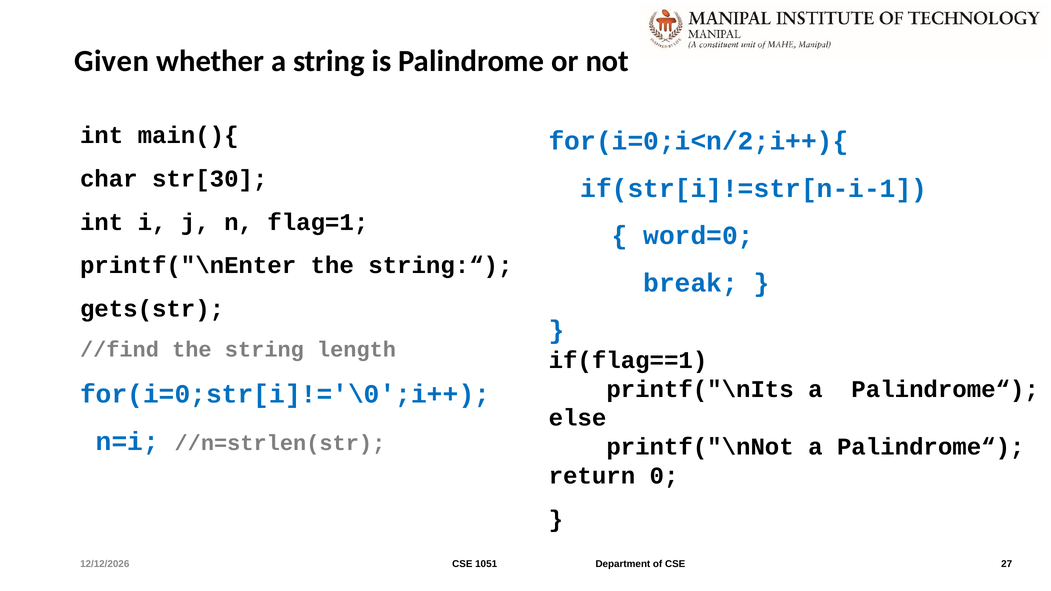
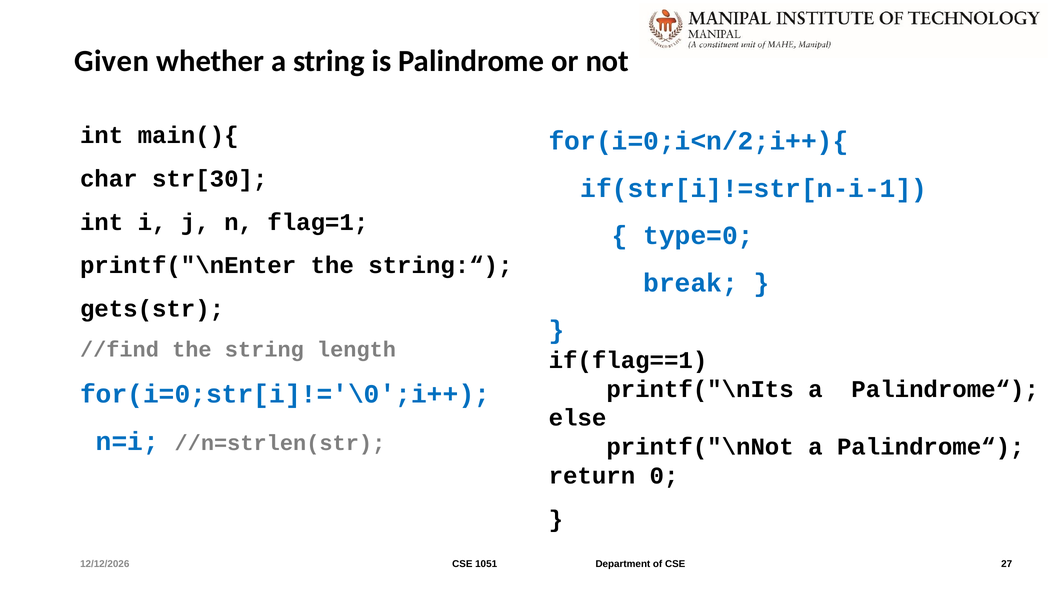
word=0: word=0 -> type=0
